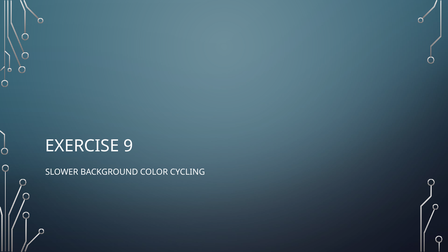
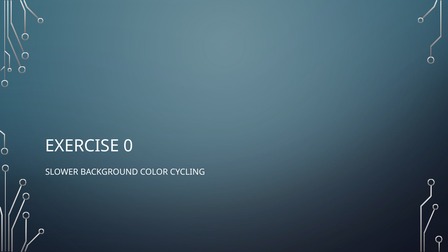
9: 9 -> 0
